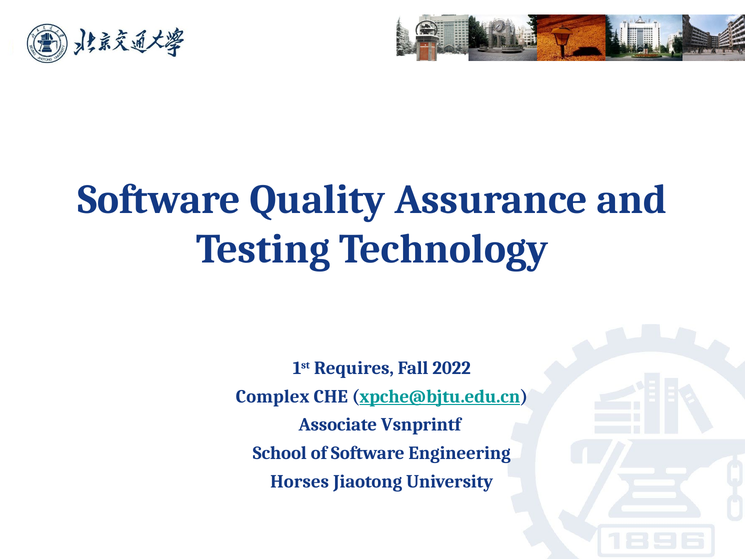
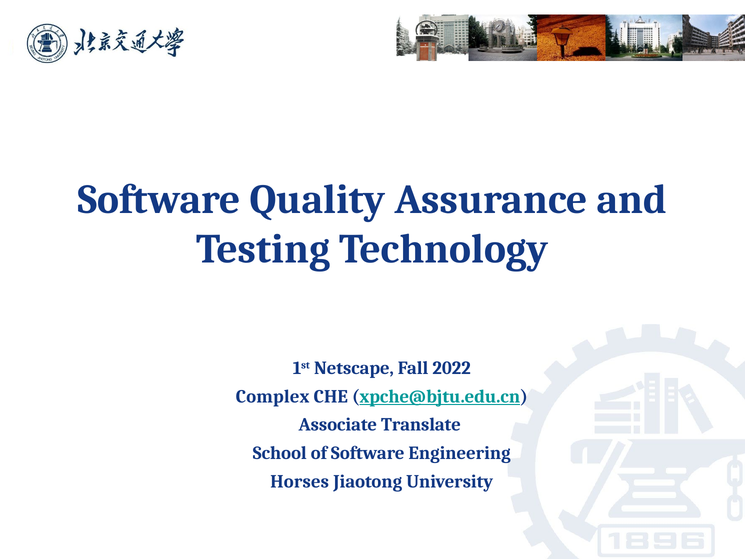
Requires: Requires -> Netscape
Vsnprintf: Vsnprintf -> Translate
